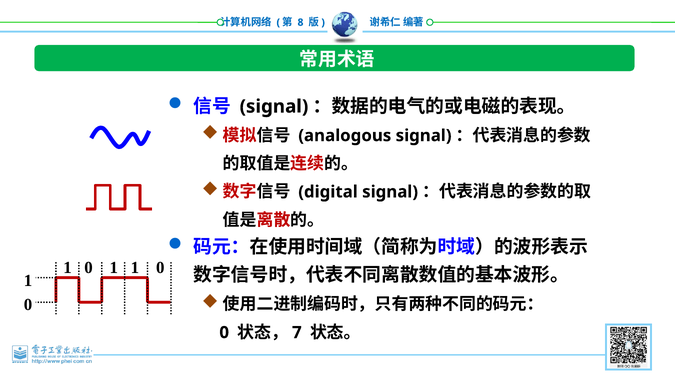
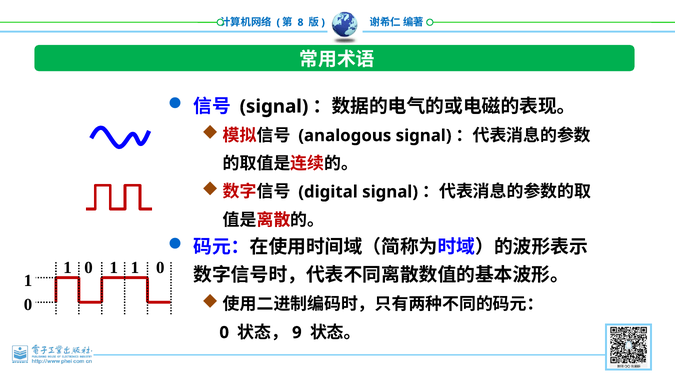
7: 7 -> 9
